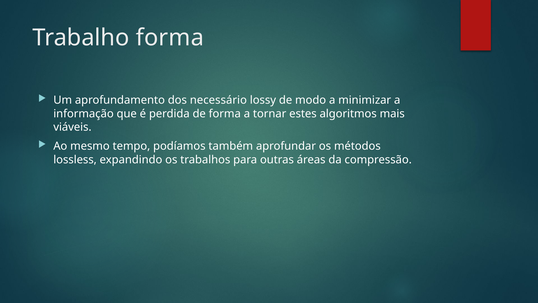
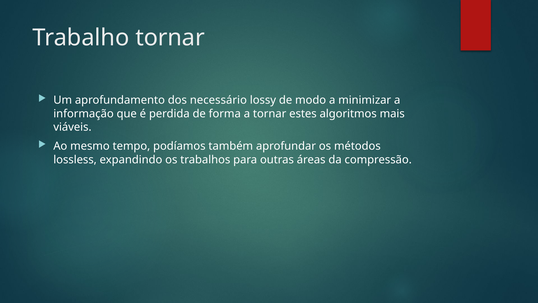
Trabalho forma: forma -> tornar
